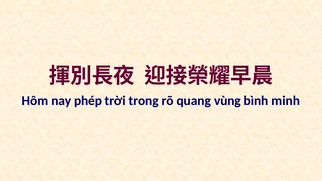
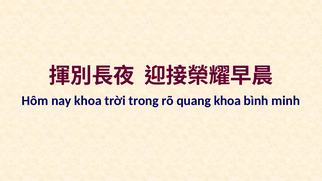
nay phép: phép -> khoa
quang vùng: vùng -> khoa
